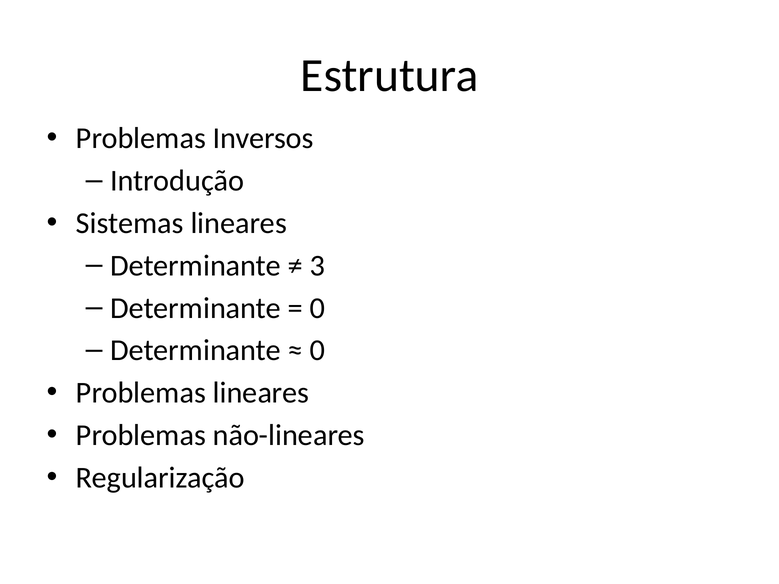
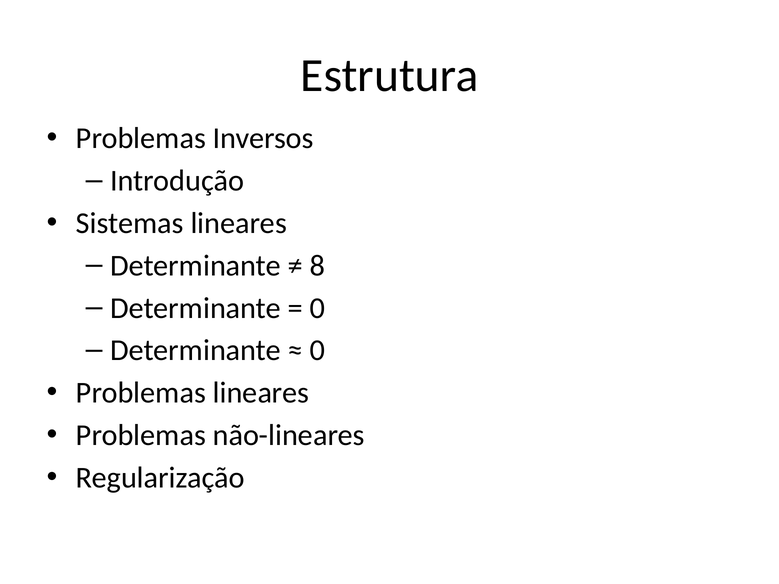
3: 3 -> 8
